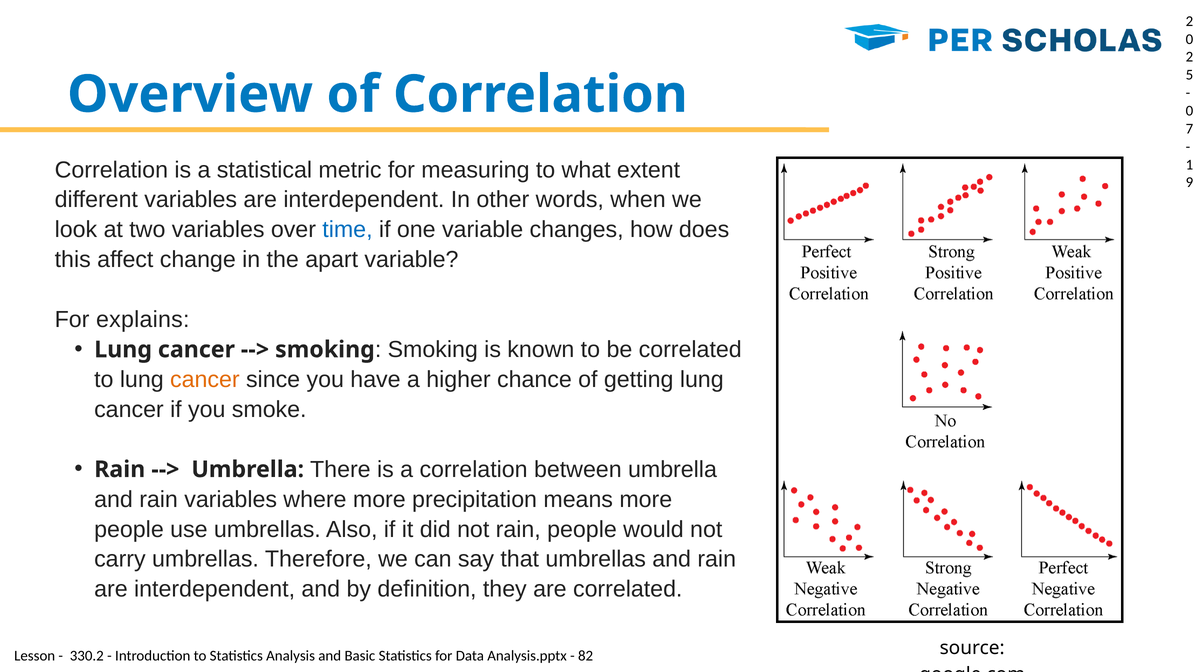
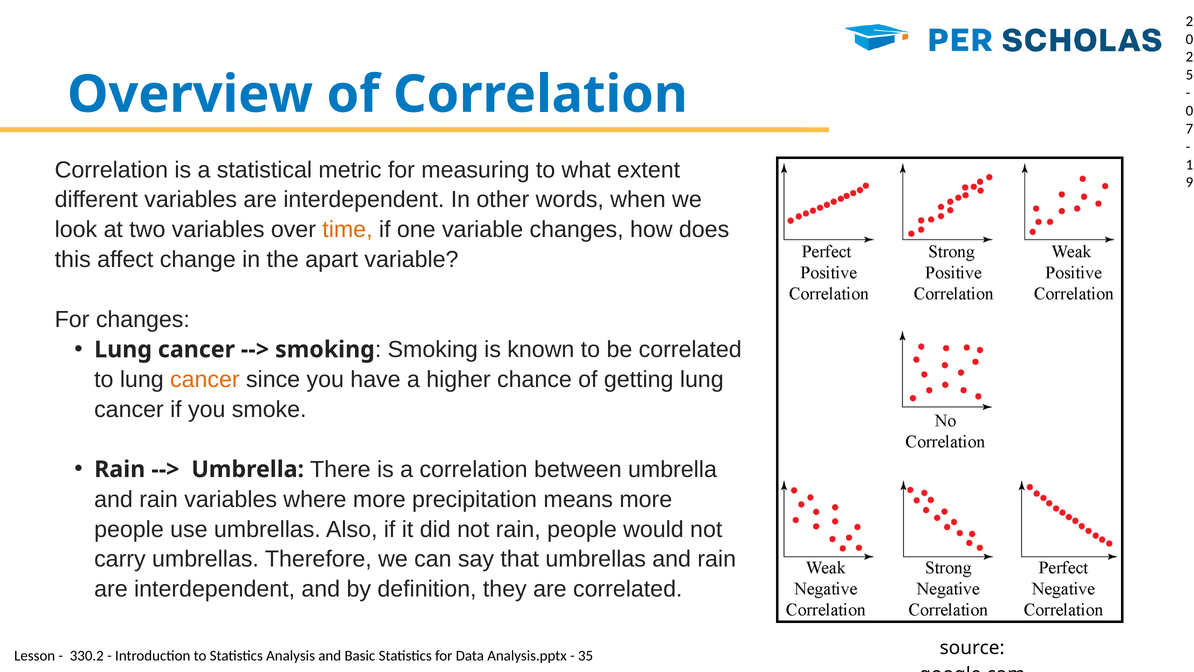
time colour: blue -> orange
For explains: explains -> changes
82: 82 -> 35
